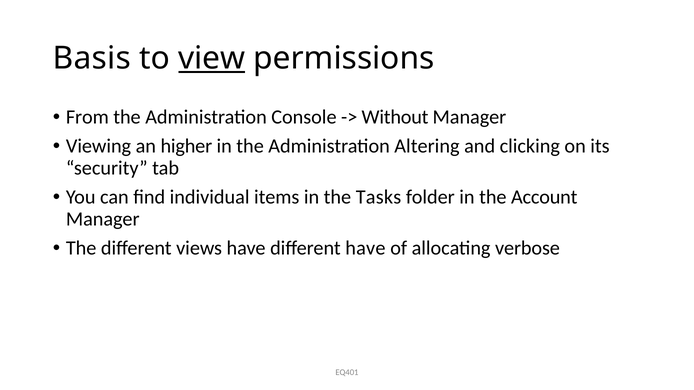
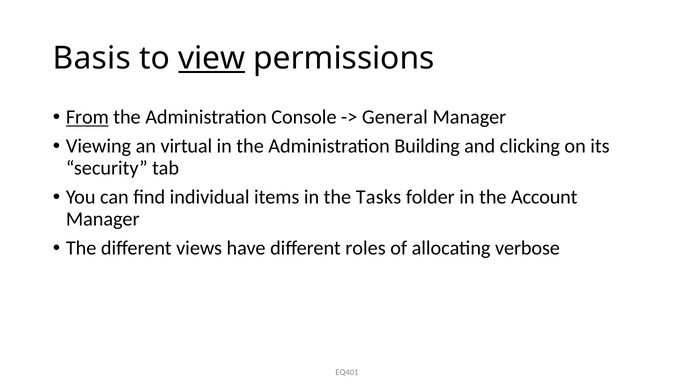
From underline: none -> present
Without: Without -> General
higher: higher -> virtual
Altering: Altering -> Building
different have: have -> roles
